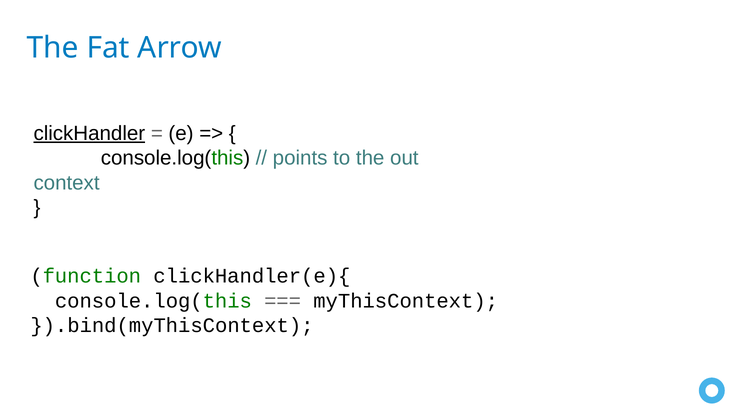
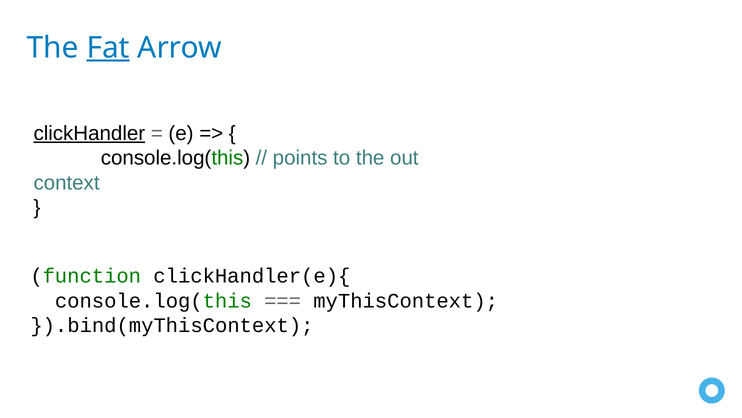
Fat underline: none -> present
